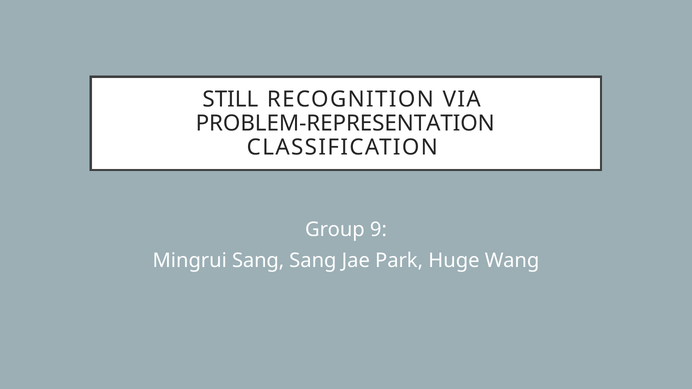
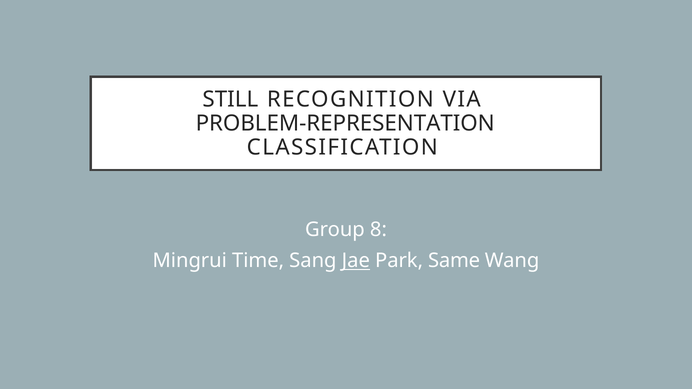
9: 9 -> 8
Mingrui Sang: Sang -> Time
Jae underline: none -> present
Huge: Huge -> Same
